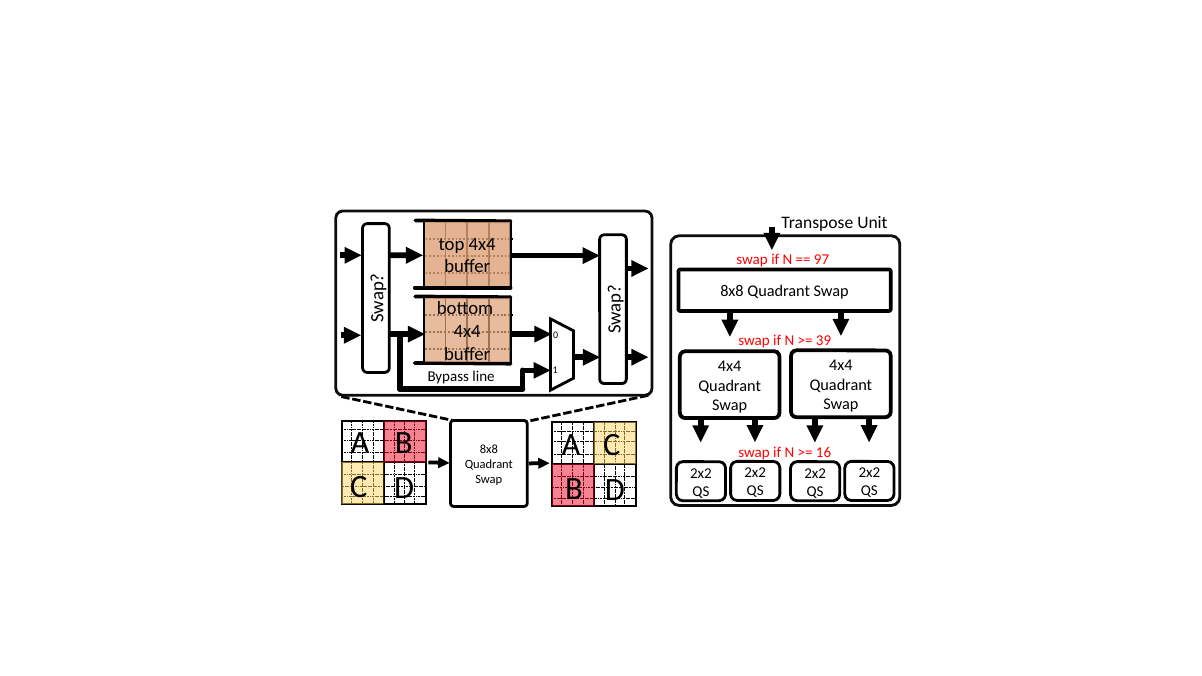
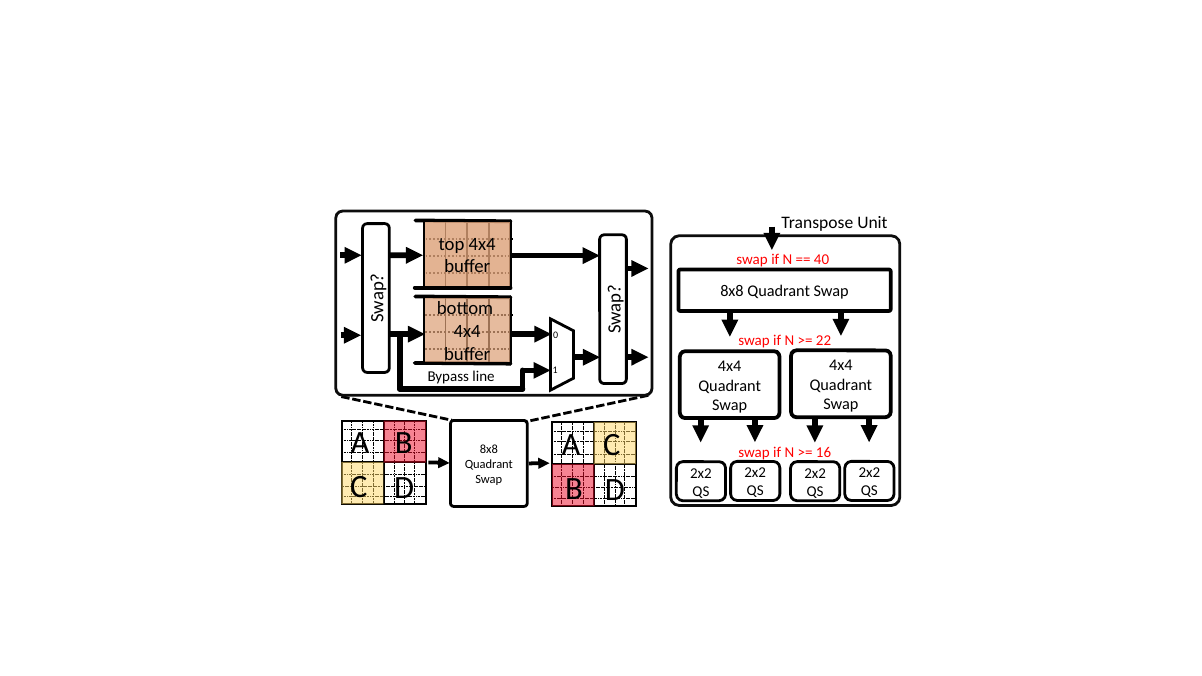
97: 97 -> 40
39: 39 -> 22
